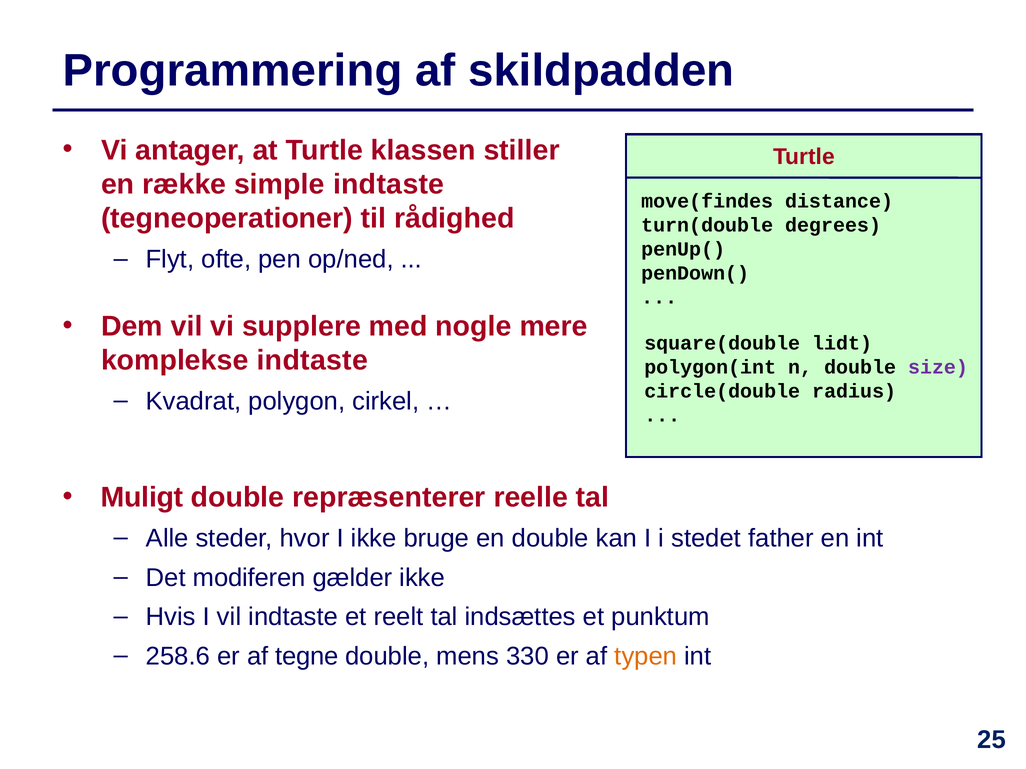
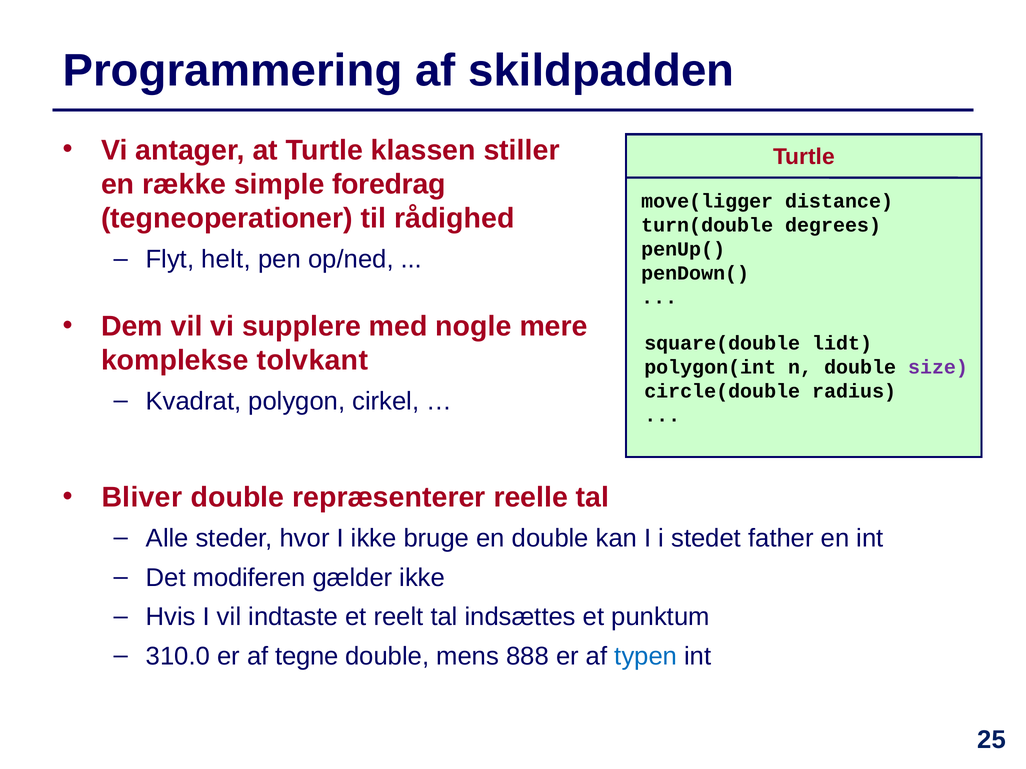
simple indtaste: indtaste -> foredrag
move(findes: move(findes -> move(ligger
ofte: ofte -> helt
komplekse indtaste: indtaste -> tolvkant
Muligt: Muligt -> Bliver
258.6: 258.6 -> 310.0
330: 330 -> 888
typen colour: orange -> blue
